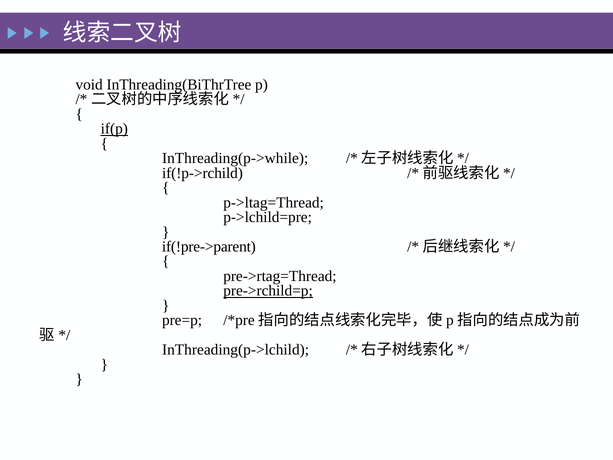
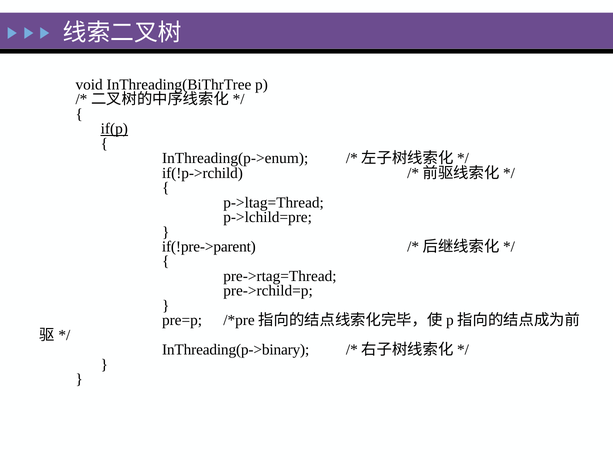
InThreading(p->while: InThreading(p->while -> InThreading(p->enum
pre->rchild=p underline: present -> none
InThreading(p->lchild: InThreading(p->lchild -> InThreading(p->binary
